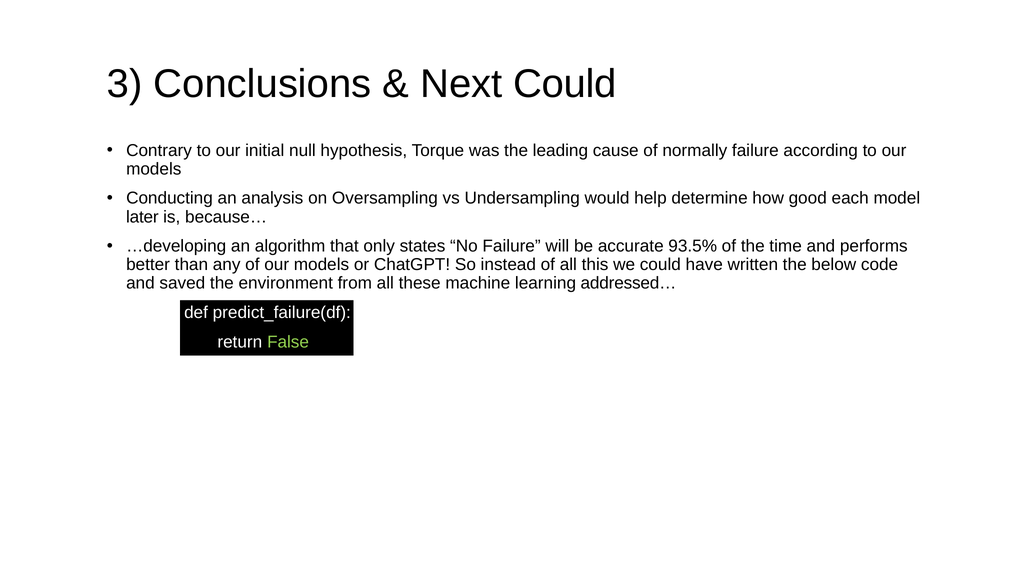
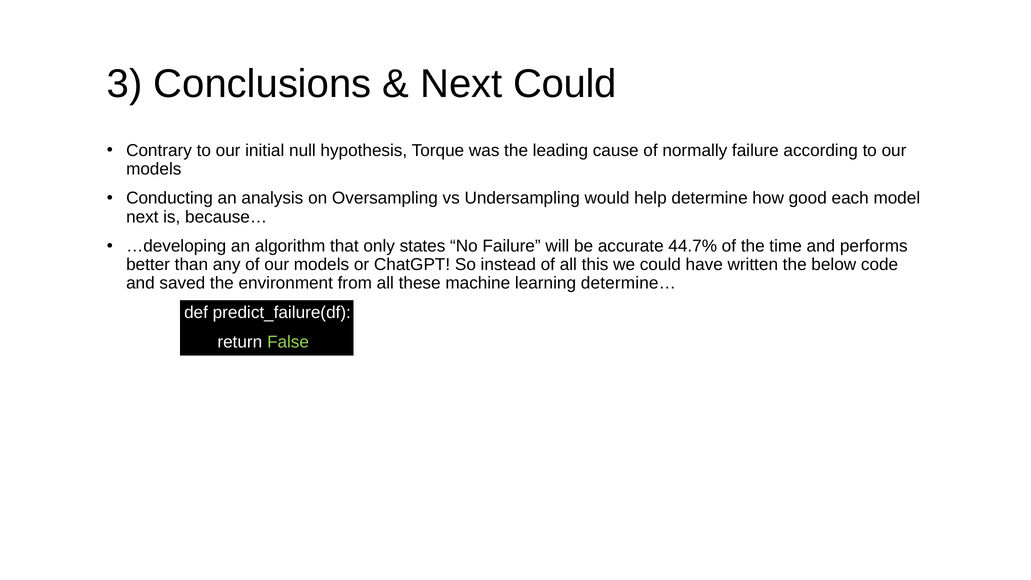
later at (142, 217): later -> next
93.5%: 93.5% -> 44.7%
addressed…: addressed… -> determine…
